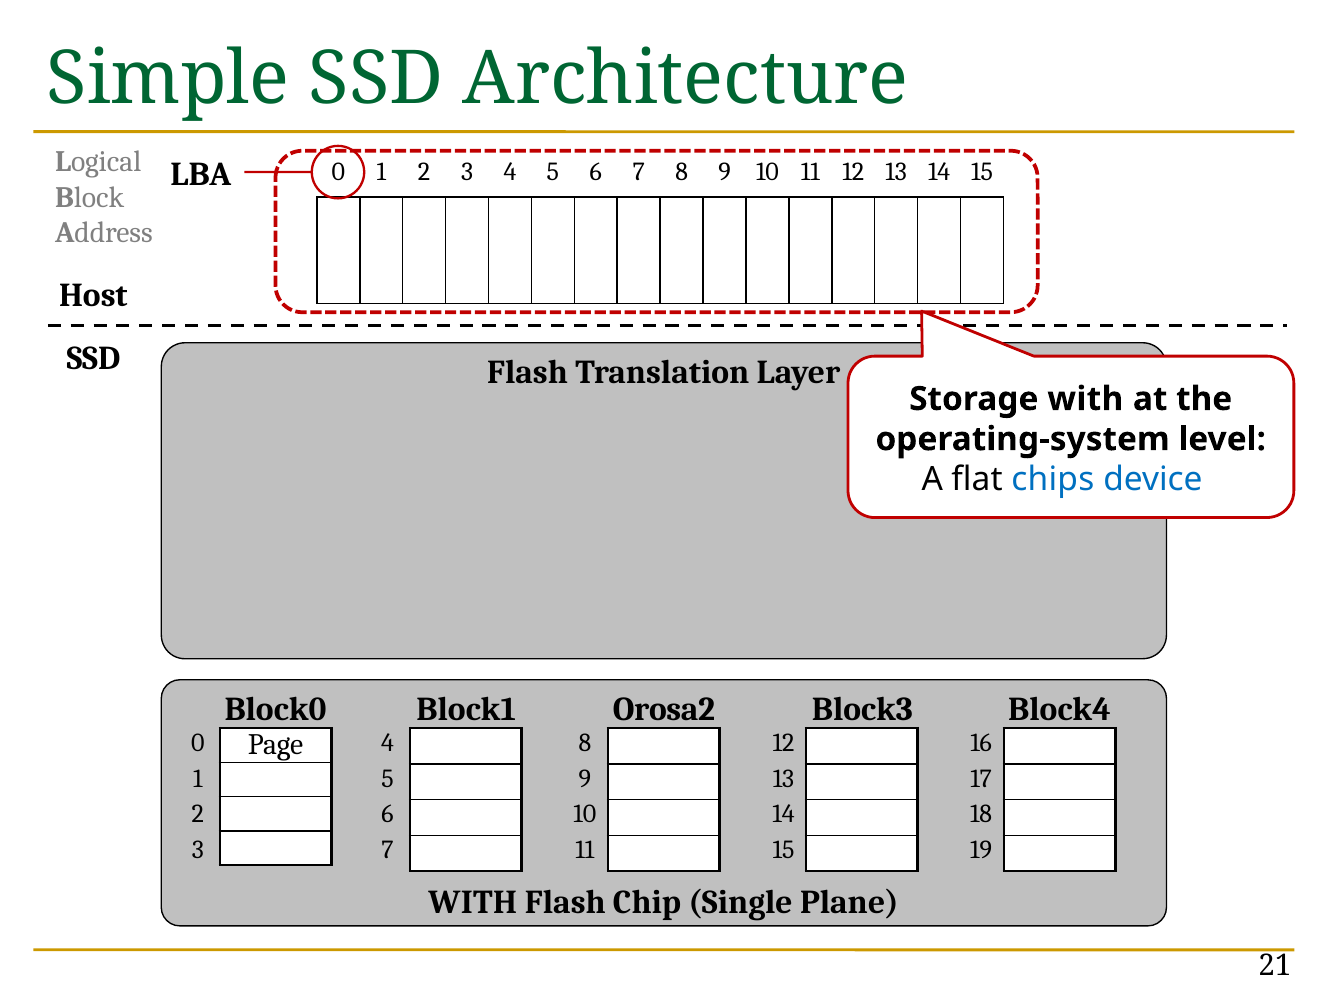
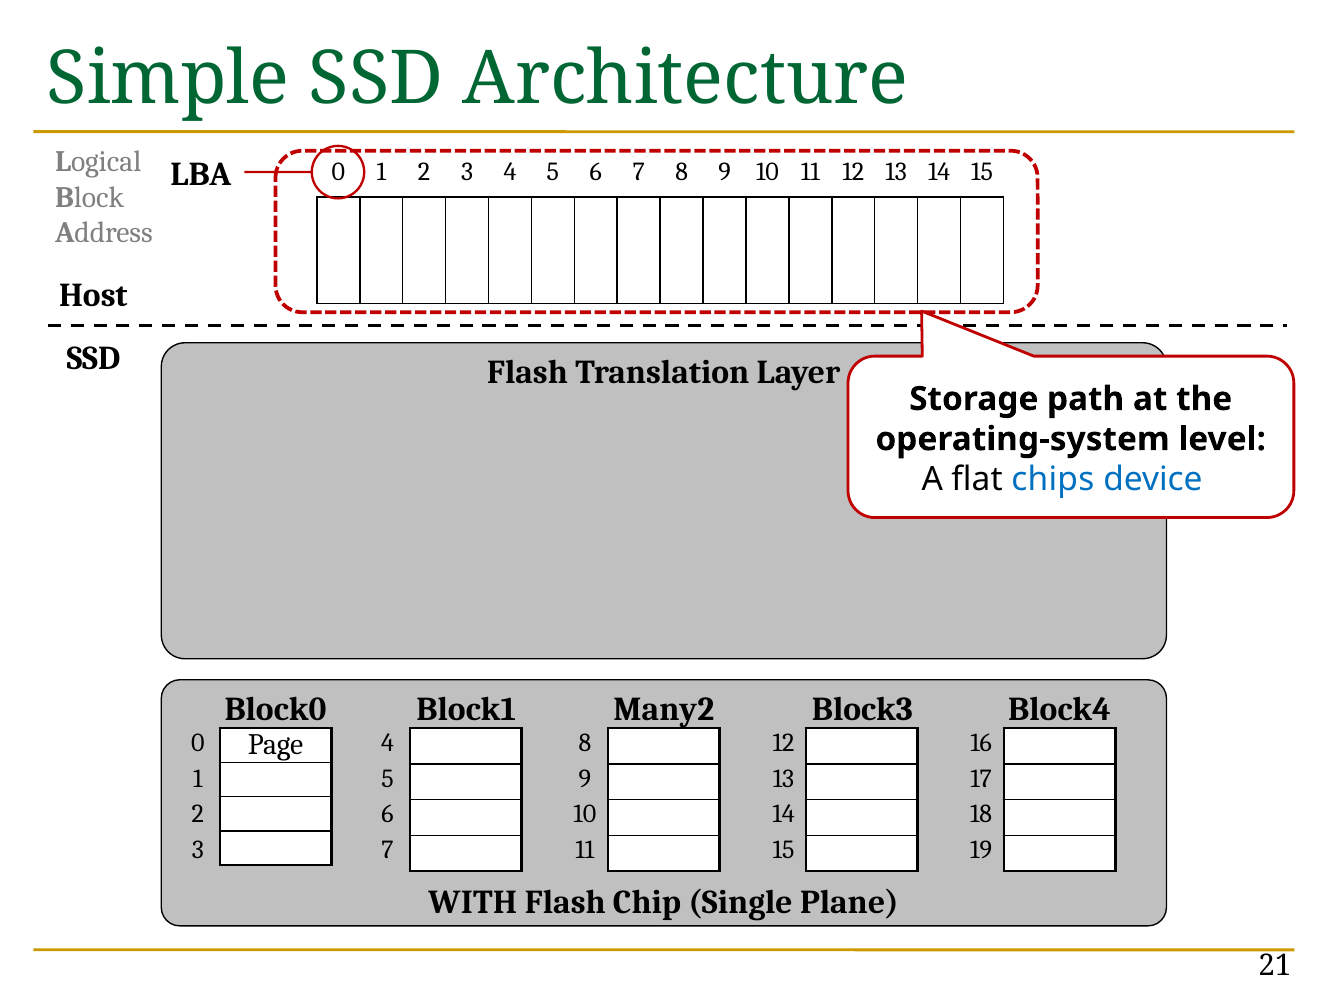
Storage with: with -> path
Orosa2: Orosa2 -> Many2
